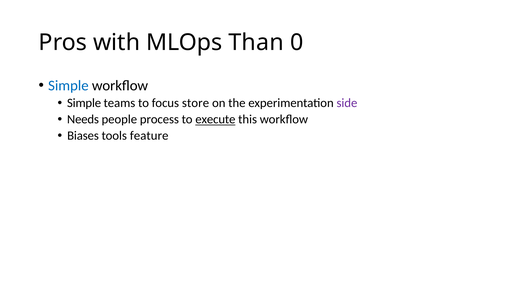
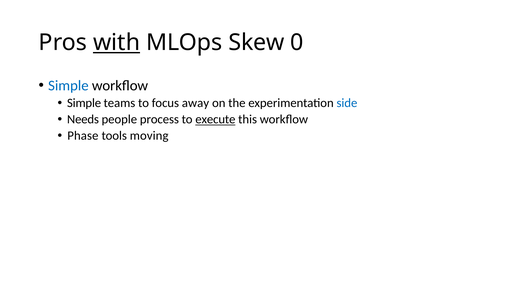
with underline: none -> present
Than: Than -> Skew
store: store -> away
side colour: purple -> blue
Biases: Biases -> Phase
feature: feature -> moving
